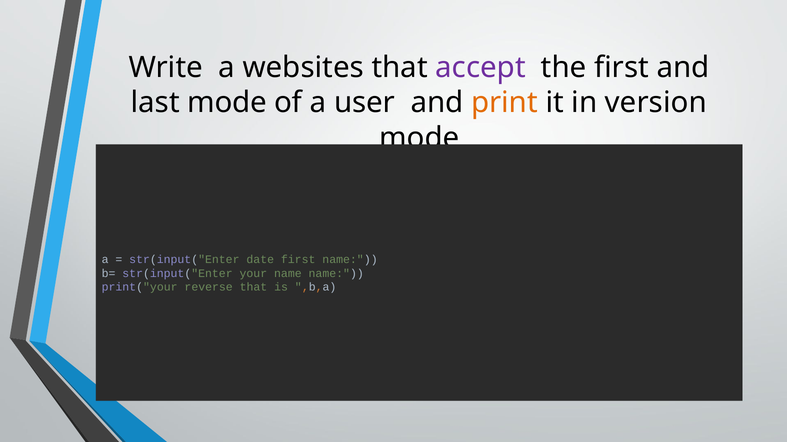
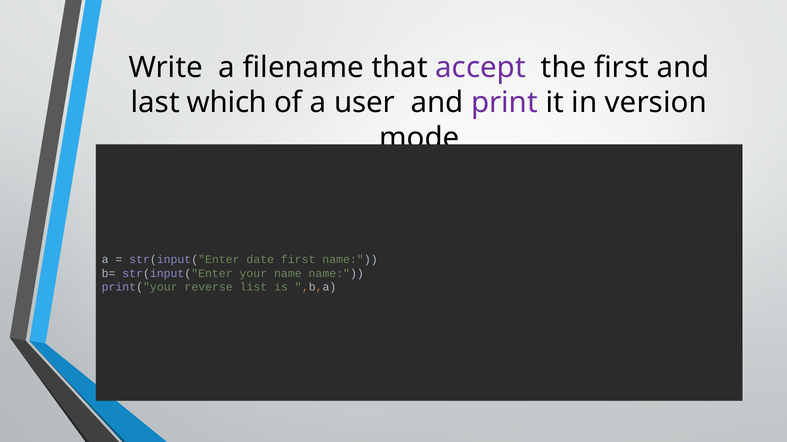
websites: websites -> filename
last mode: mode -> which
print colour: orange -> purple
reverse that: that -> list
